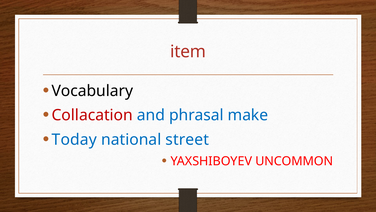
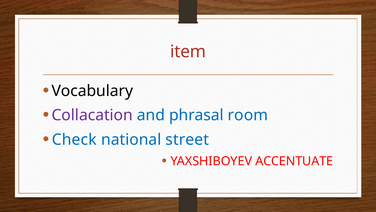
Collacation colour: red -> purple
make: make -> room
Today: Today -> Check
UNCOMMON: UNCOMMON -> ACCENTUATE
